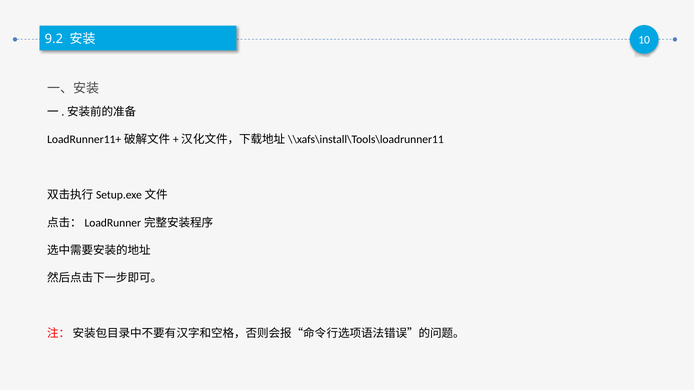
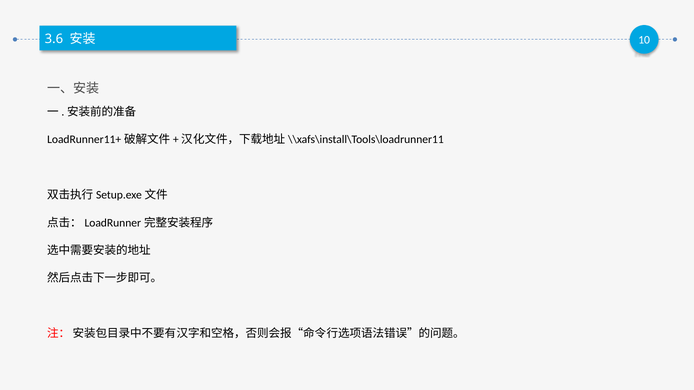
9.2: 9.2 -> 3.6
